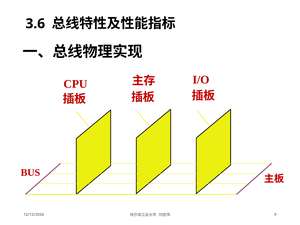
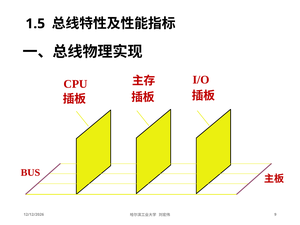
3.6: 3.6 -> 1.5
